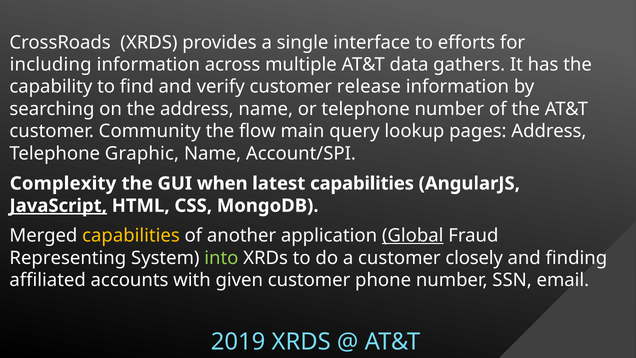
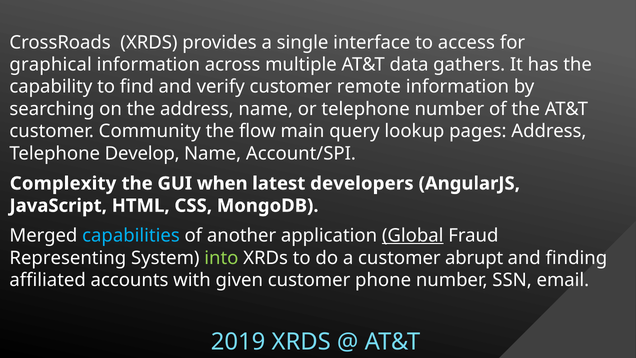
efforts: efforts -> access
including: including -> graphical
release: release -> remote
Graphic: Graphic -> Develop
latest capabilities: capabilities -> developers
JavaScript underline: present -> none
capabilities at (131, 235) colour: yellow -> light blue
closely: closely -> abrupt
